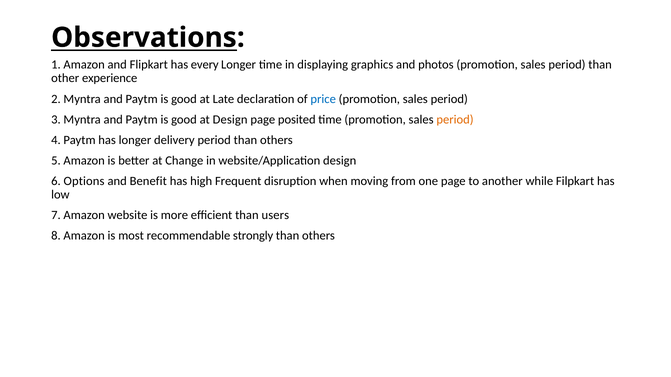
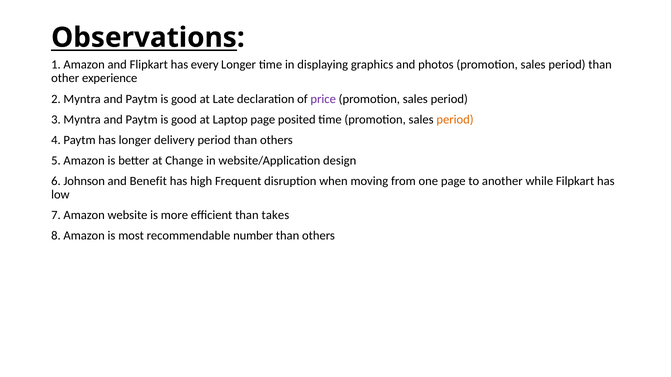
price colour: blue -> purple
at Design: Design -> Laptop
Options: Options -> Johnson
users: users -> takes
strongly: strongly -> number
